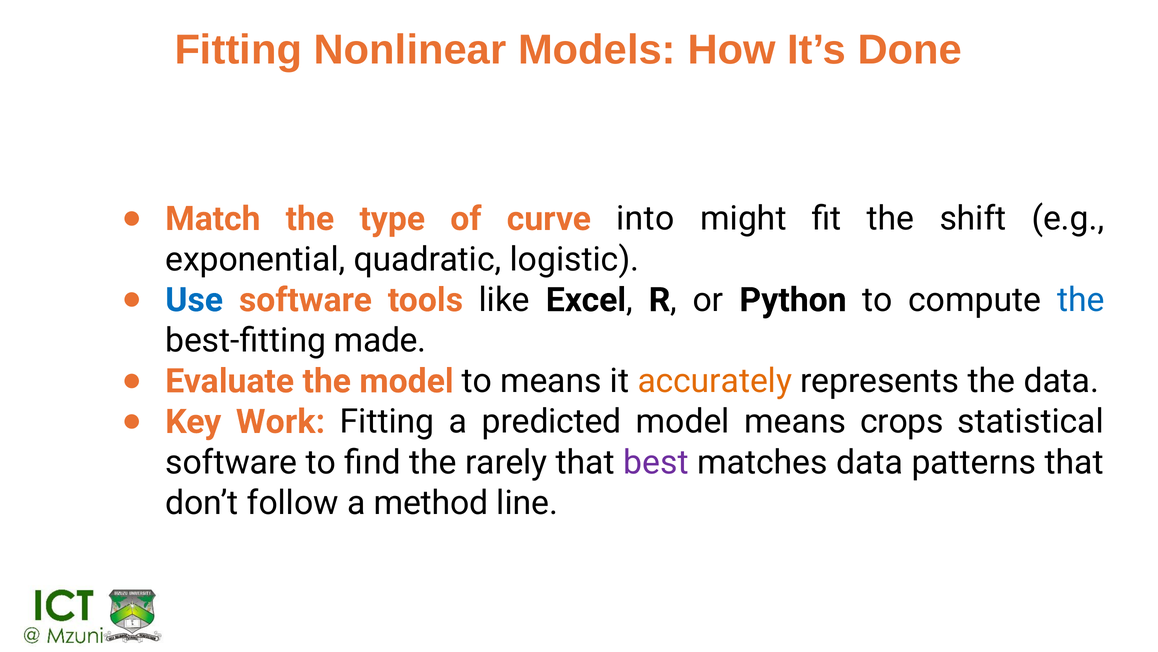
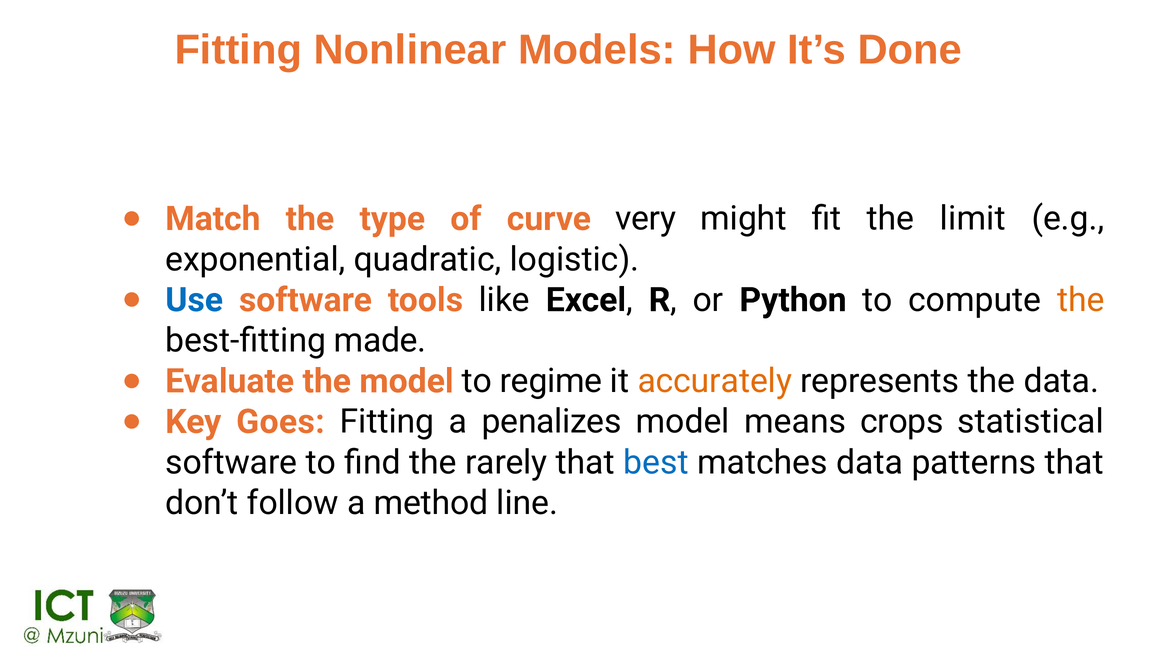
into: into -> very
shift: shift -> limit
the at (1081, 300) colour: blue -> orange
to means: means -> regime
Work: Work -> Goes
predicted: predicted -> penalizes
best colour: purple -> blue
